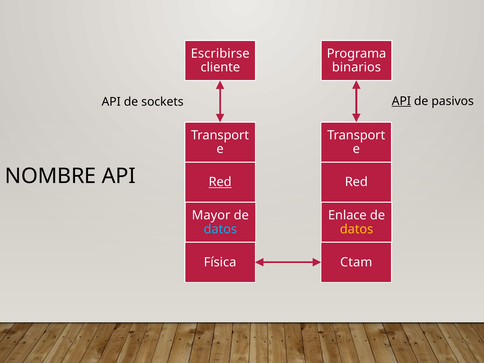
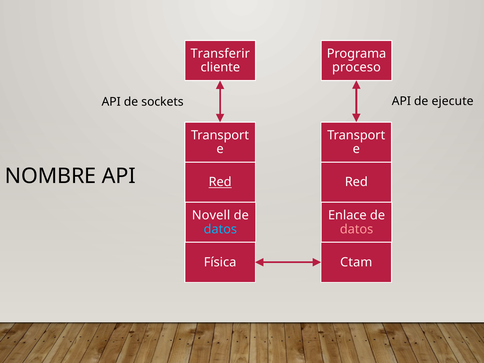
Escribirse: Escribirse -> Transferir
binarios: binarios -> proceso
API at (401, 101) underline: present -> none
pasivos: pasivos -> ejecute
Mayor: Mayor -> Novell
datos at (357, 229) colour: yellow -> pink
